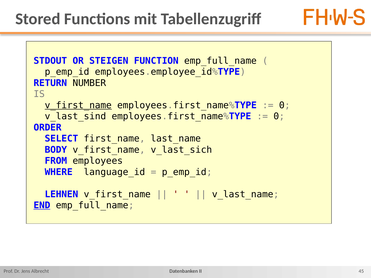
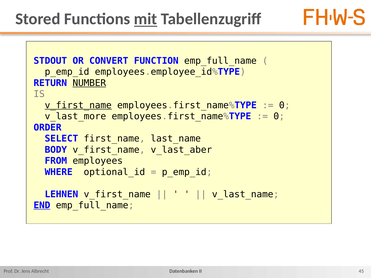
mit underline: none -> present
STEIGEN: STEIGEN -> CONVERT
NUMBER underline: none -> present
v_last_sind: v_last_sind -> v_last_more
v_last_sich: v_last_sich -> v_last_aber
language_id: language_id -> optional_id
